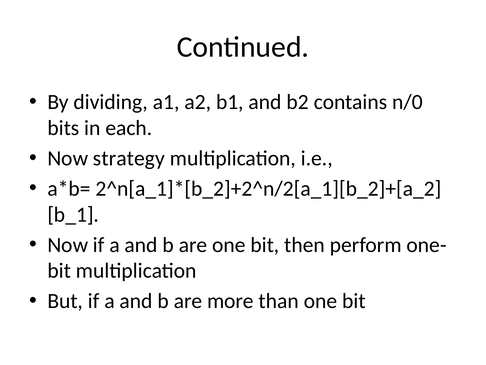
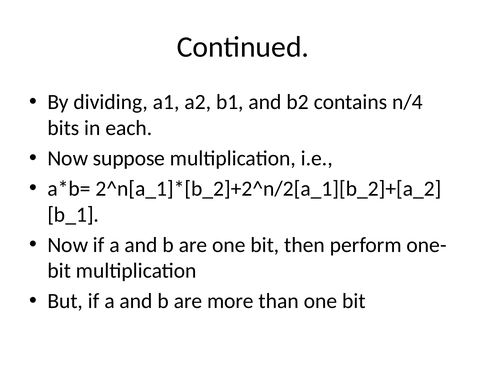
n/0: n/0 -> n/4
strategy: strategy -> suppose
